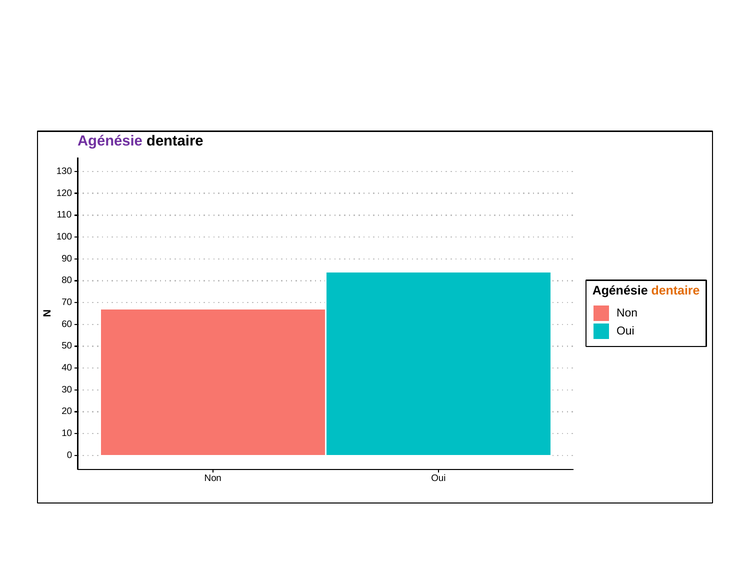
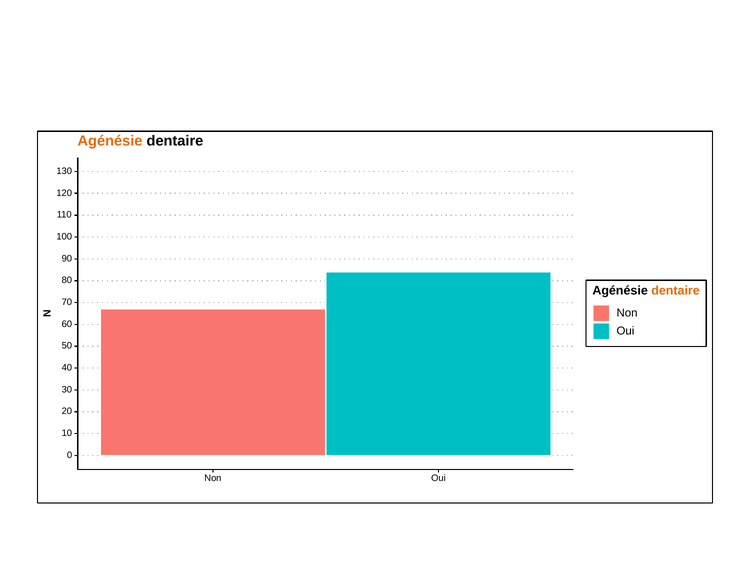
Agénésie at (110, 141) colour: purple -> orange
